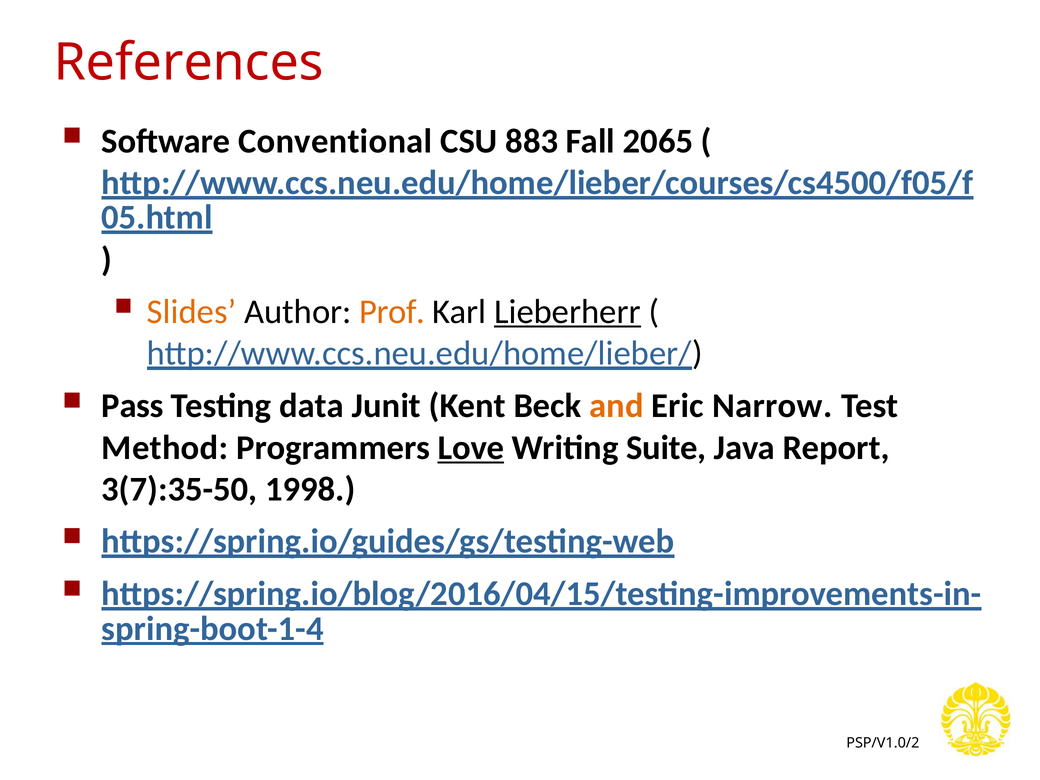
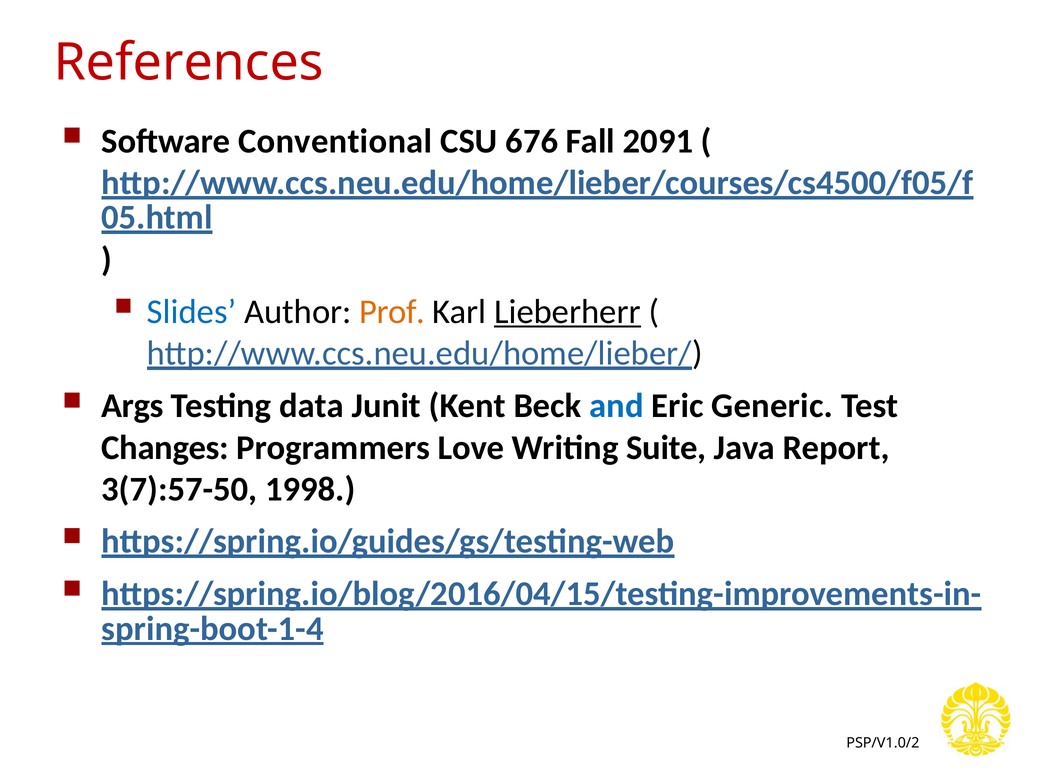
883: 883 -> 676
2065: 2065 -> 2091
Slides colour: orange -> blue
Pass: Pass -> Args
and colour: orange -> blue
Narrow: Narrow -> Generic
Method: Method -> Changes
Love underline: present -> none
3(7):35-50: 3(7):35-50 -> 3(7):57-50
